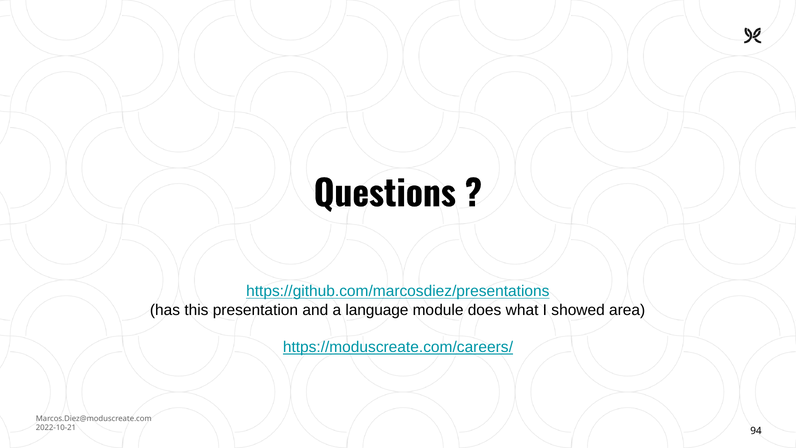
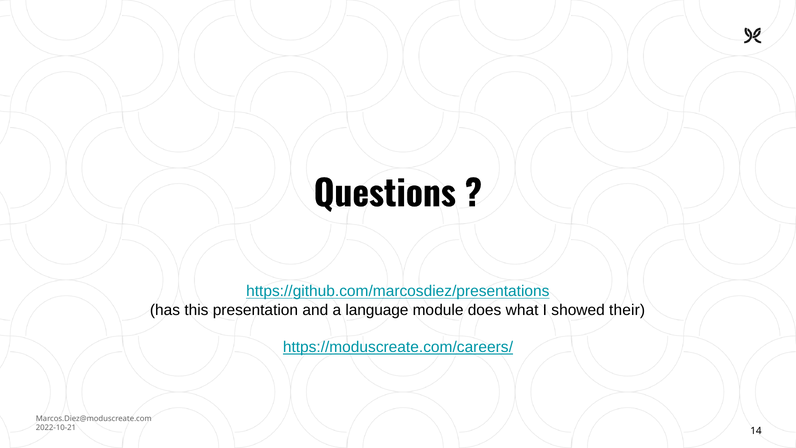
area: area -> their
94: 94 -> 14
